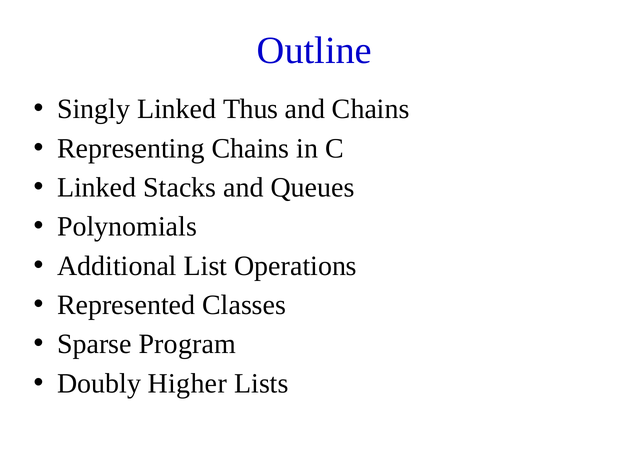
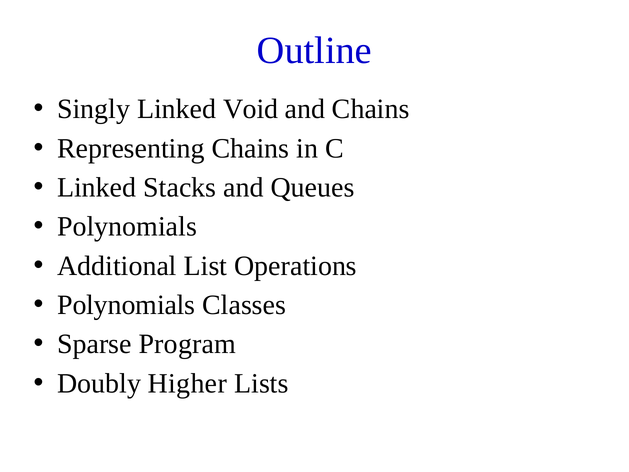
Thus: Thus -> Void
Represented at (126, 305): Represented -> Polynomials
